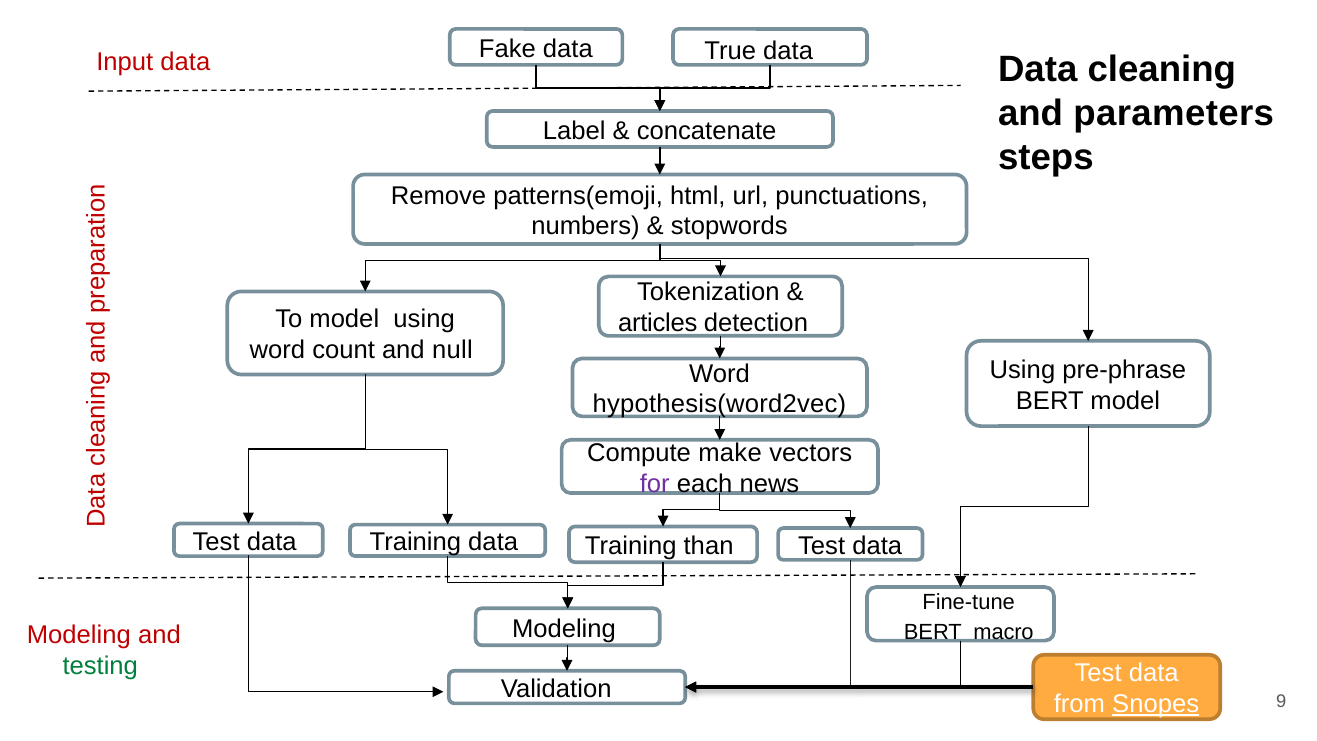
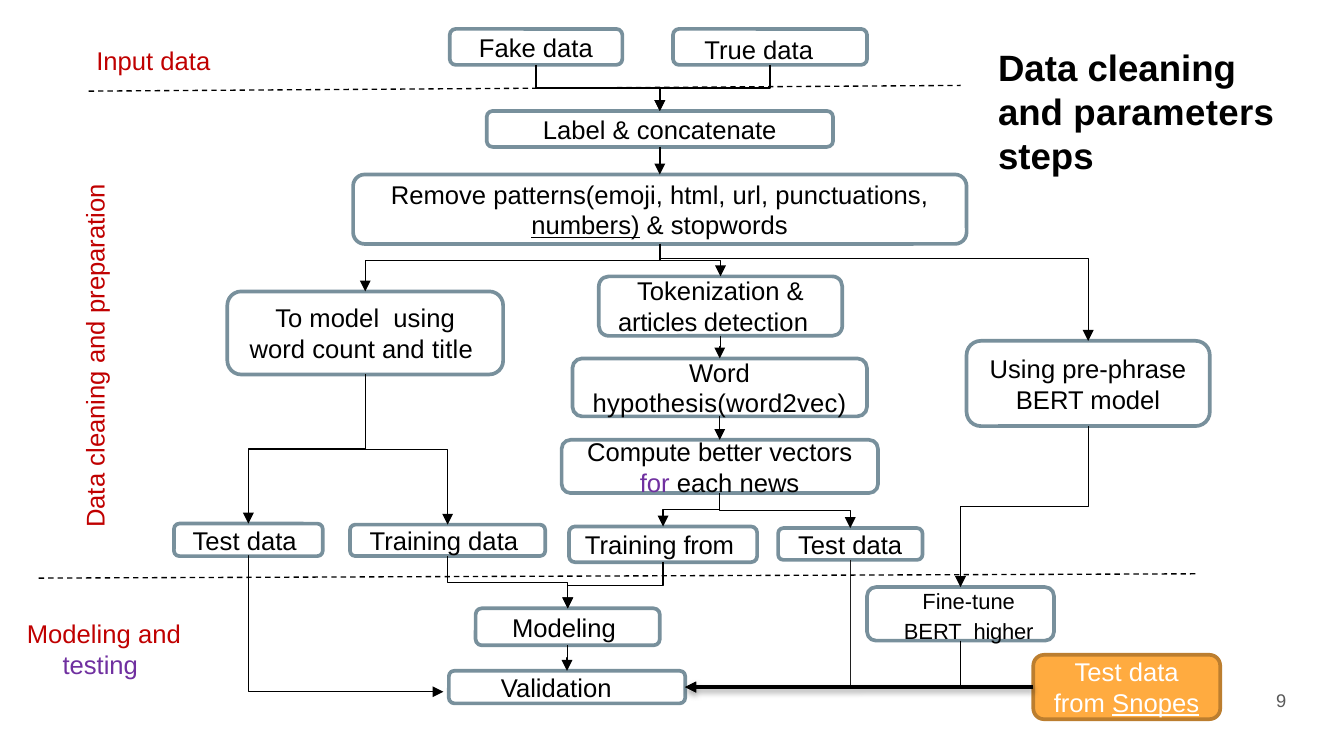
numbers underline: none -> present
null: null -> title
make: make -> better
Training than: than -> from
macro: macro -> higher
testing colour: green -> purple
